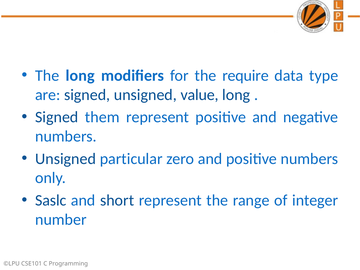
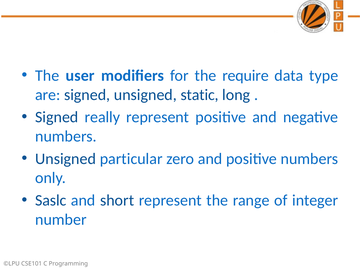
The long: long -> user
value: value -> static
them: them -> really
